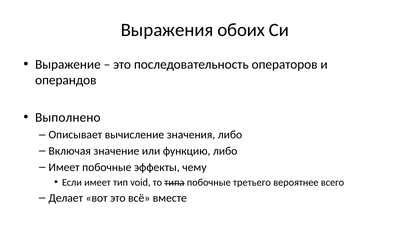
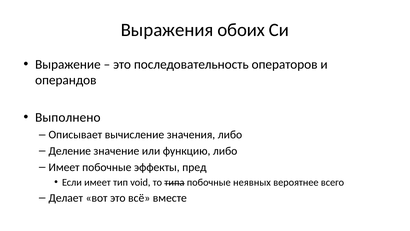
Включая: Включая -> Деление
чему: чему -> пред
третьего: третьего -> неявных
